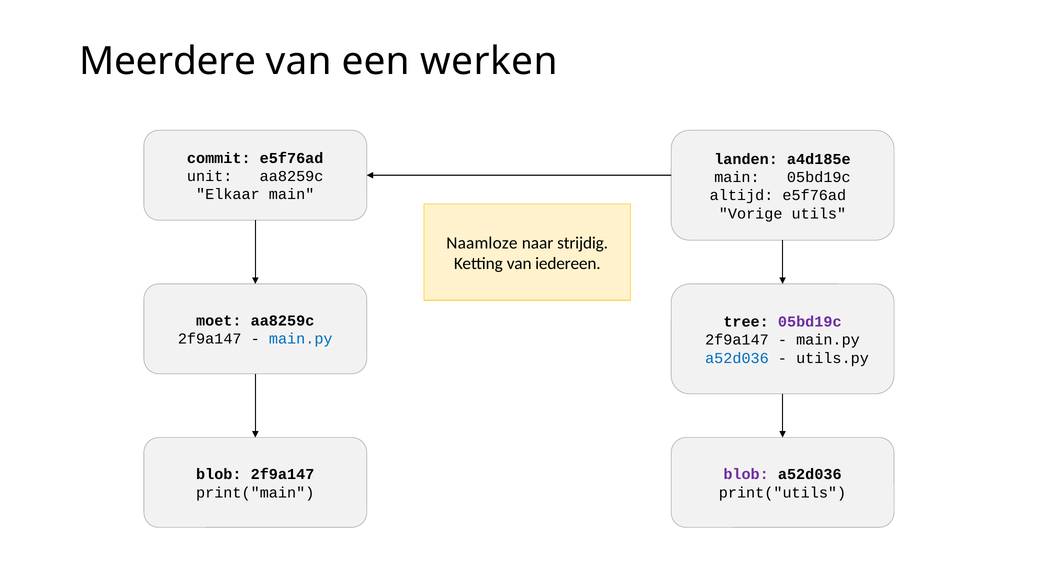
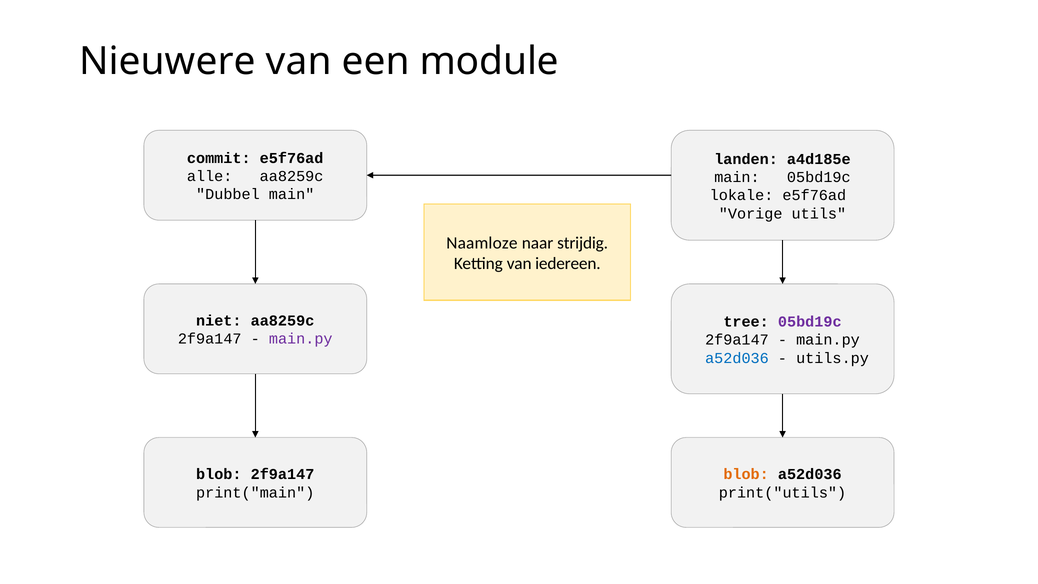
Meerdere: Meerdere -> Nieuwere
werken: werken -> module
unit: unit -> alle
Elkaar: Elkaar -> Dubbel
altijd: altijd -> lokale
moet: moet -> niet
main.py at (301, 339) colour: blue -> purple
blob at (746, 474) colour: purple -> orange
